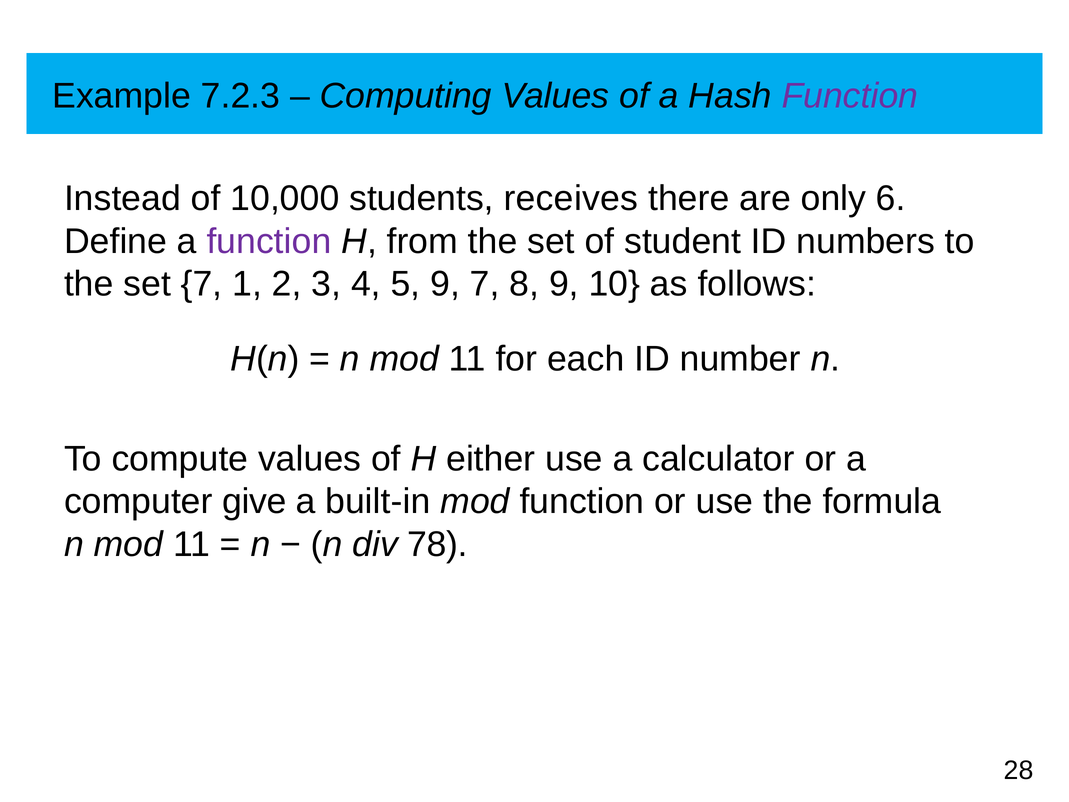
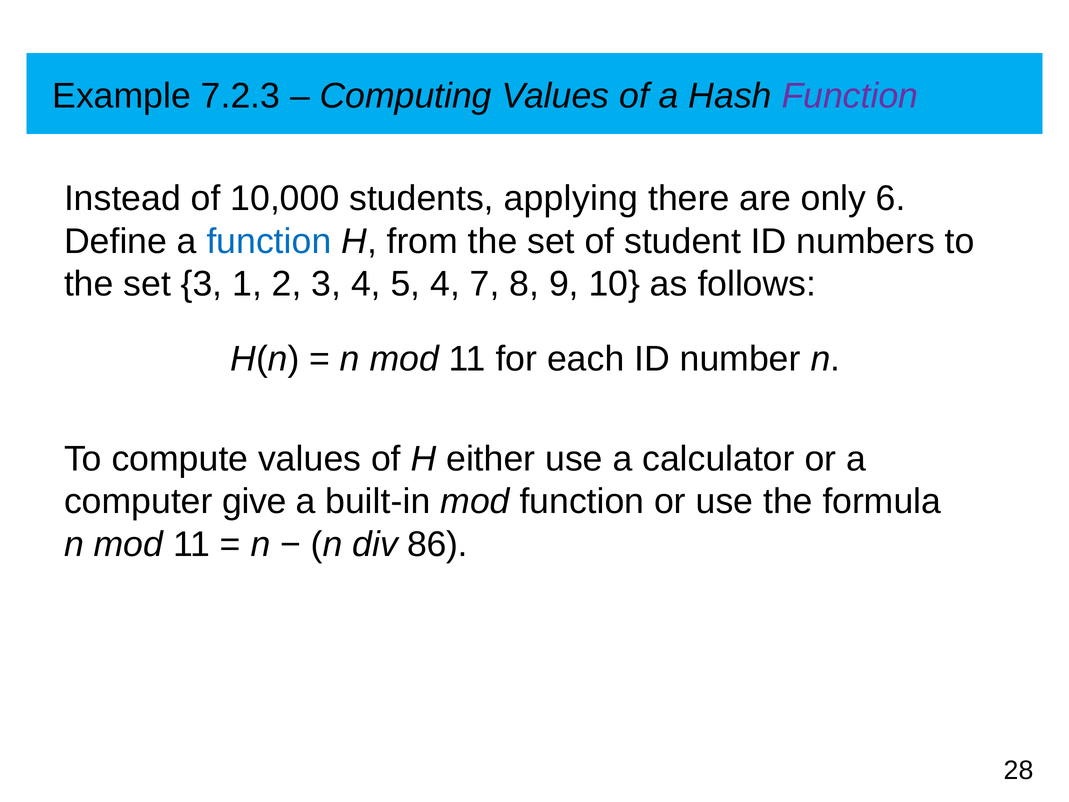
receives: receives -> applying
function at (269, 241) colour: purple -> blue
set 7: 7 -> 3
5 9: 9 -> 4
78: 78 -> 86
